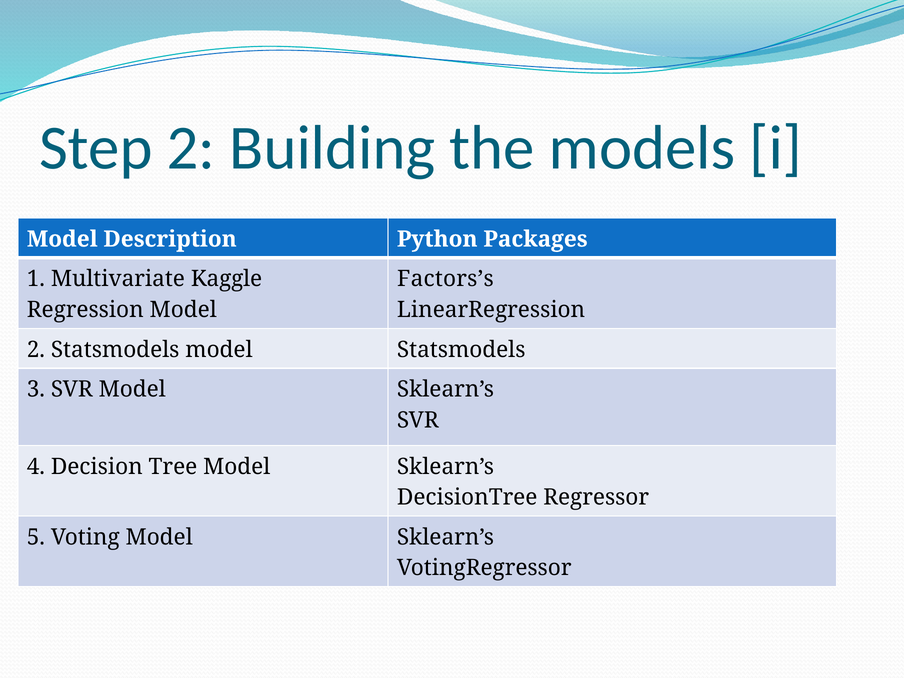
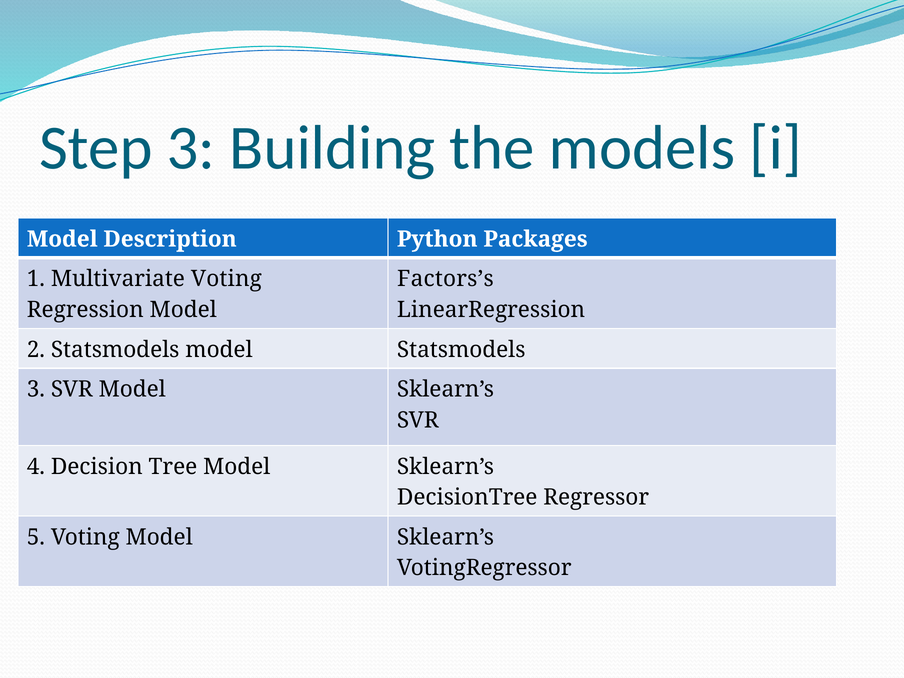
Step 2: 2 -> 3
Multivariate Kaggle: Kaggle -> Voting
